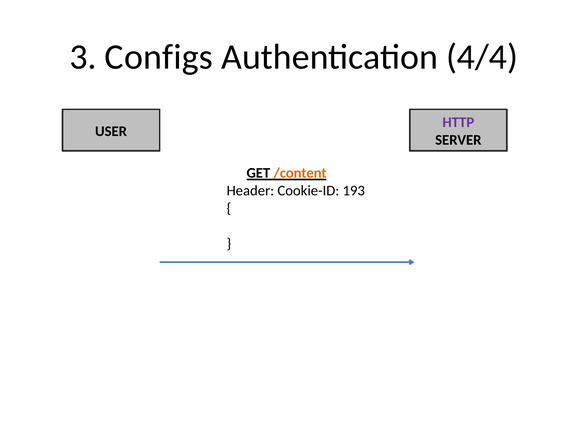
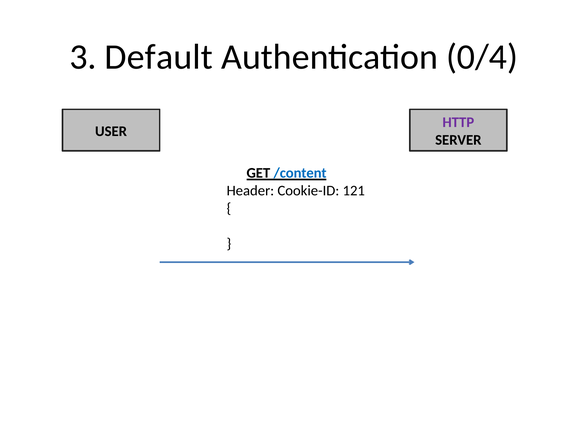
Configs: Configs -> Default
4/4: 4/4 -> 0/4
/content colour: orange -> blue
193: 193 -> 121
